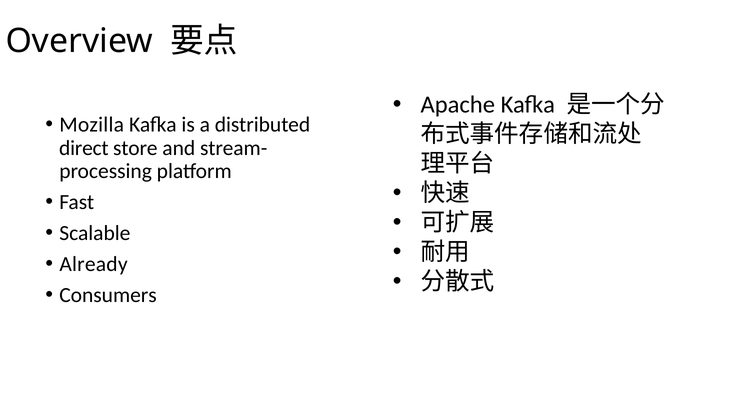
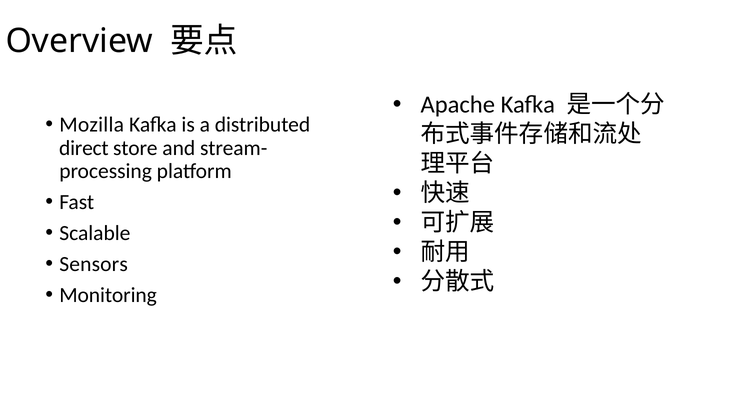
Already: Already -> Sensors
Consumers: Consumers -> Monitoring
